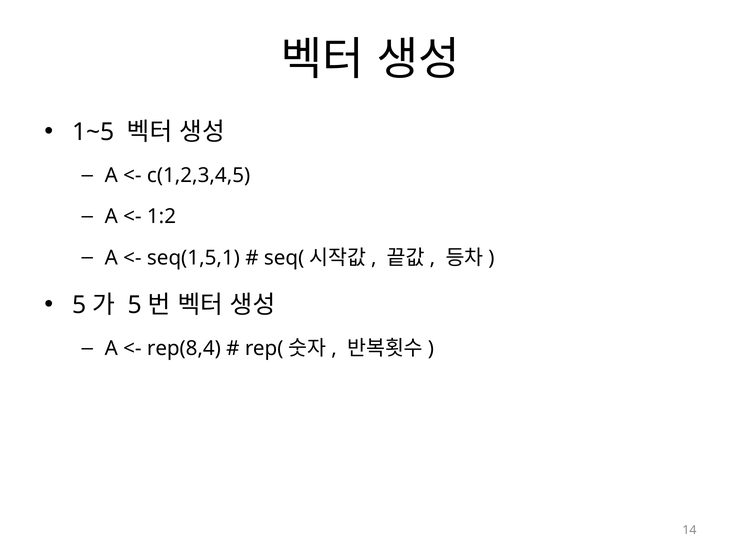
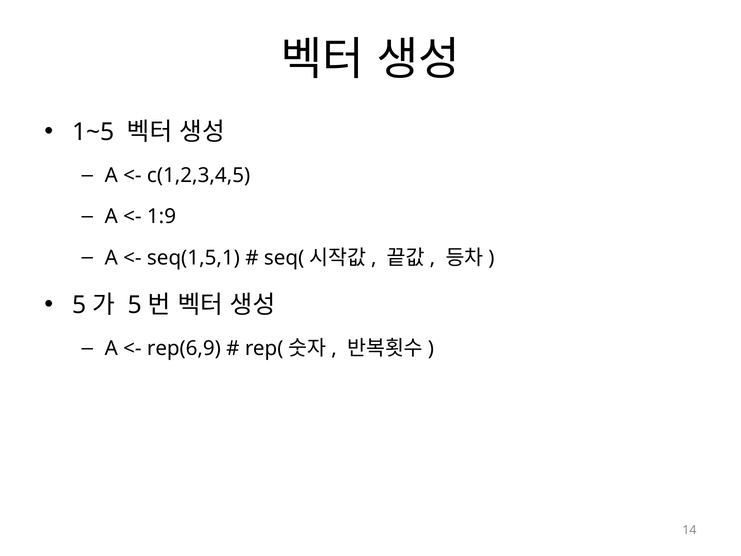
1:2: 1:2 -> 1:9
rep(8,4: rep(8,4 -> rep(6,9
